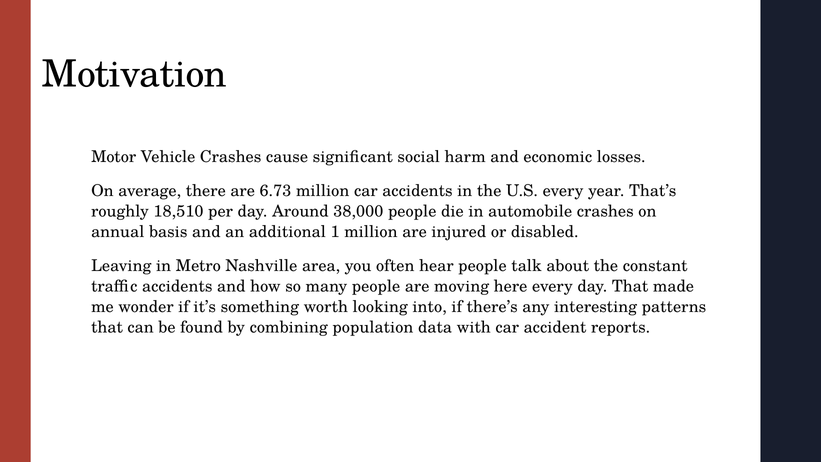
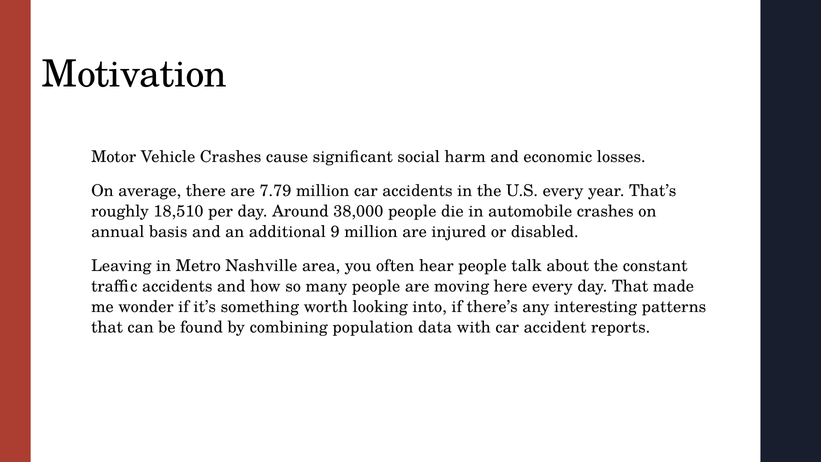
6.73: 6.73 -> 7.79
1: 1 -> 9
